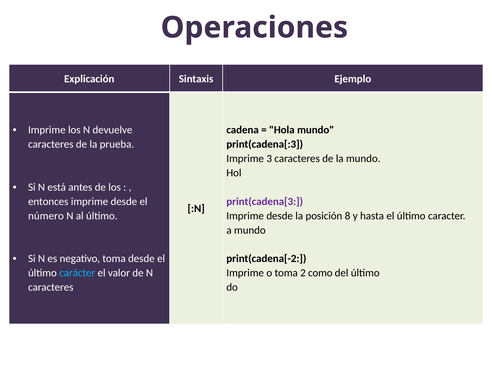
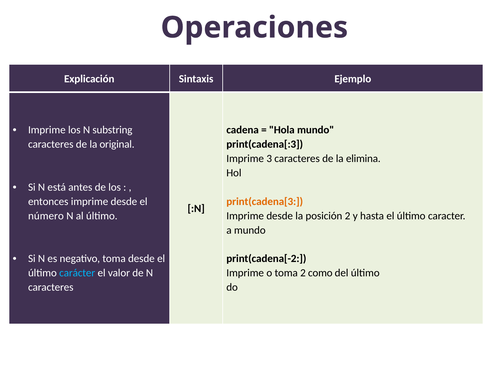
devuelve: devuelve -> substring
prueba: prueba -> original
la mundo: mundo -> elimina
print(cadena[3 colour: purple -> orange
posición 8: 8 -> 2
